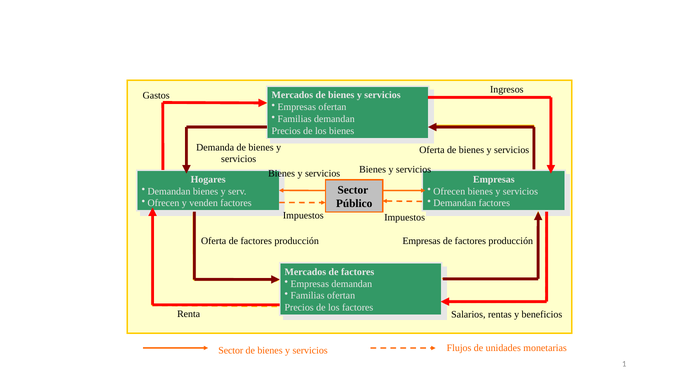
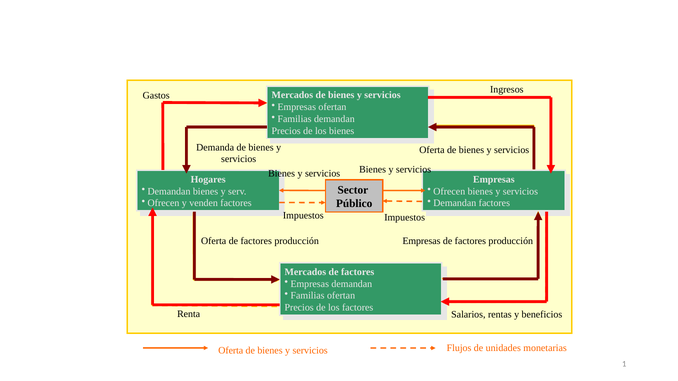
Sector at (231, 351): Sector -> Oferta
